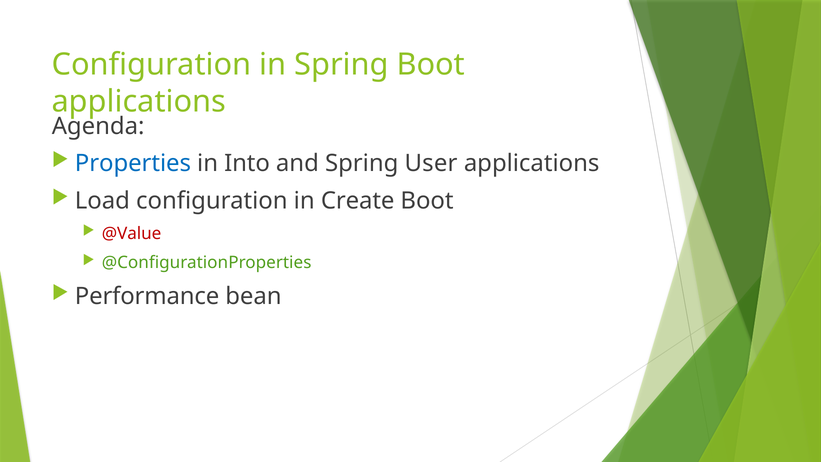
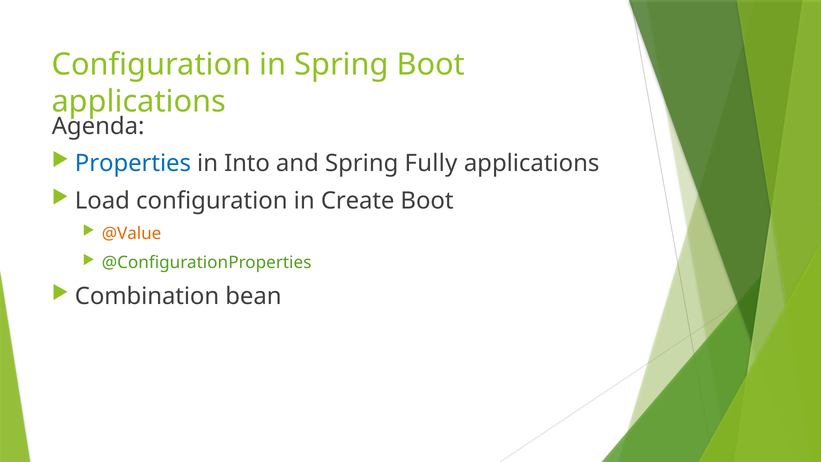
User: User -> Fully
@Value colour: red -> orange
Performance: Performance -> Combination
